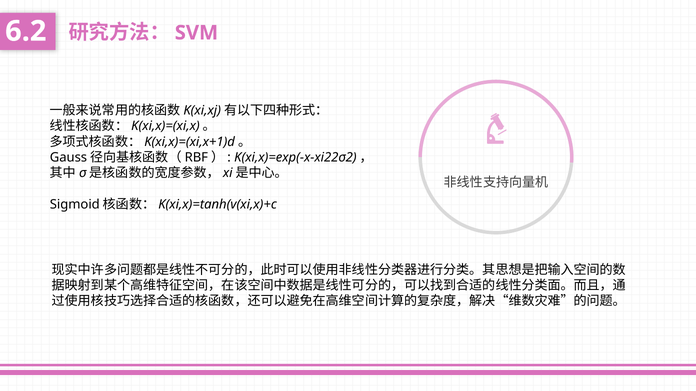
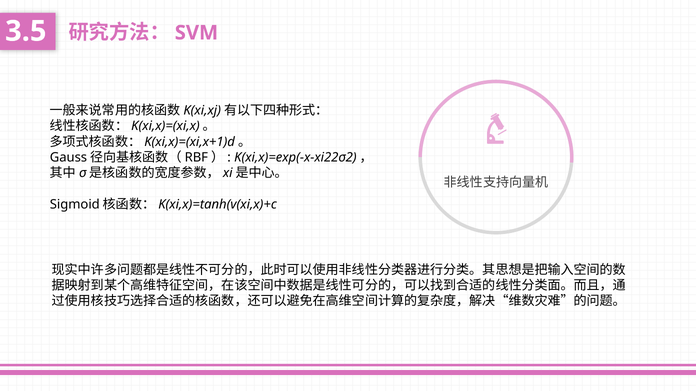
6.2: 6.2 -> 3.5
